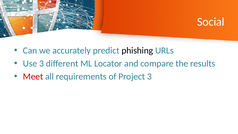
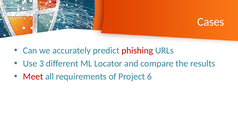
Social: Social -> Cases
phishing colour: black -> red
Project 3: 3 -> 6
